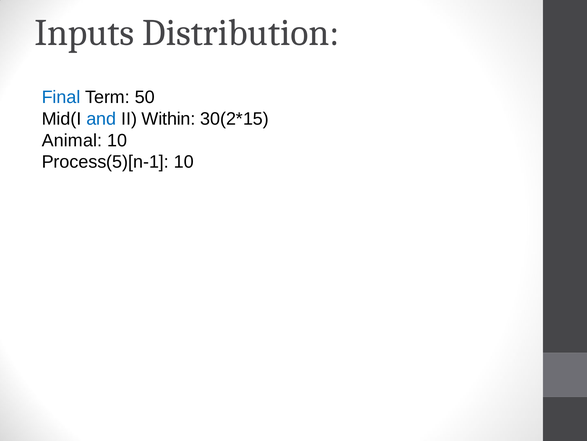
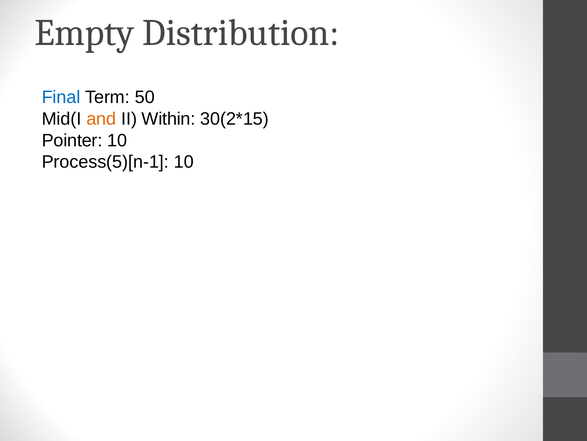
Inputs: Inputs -> Empty
and colour: blue -> orange
Animal: Animal -> Pointer
